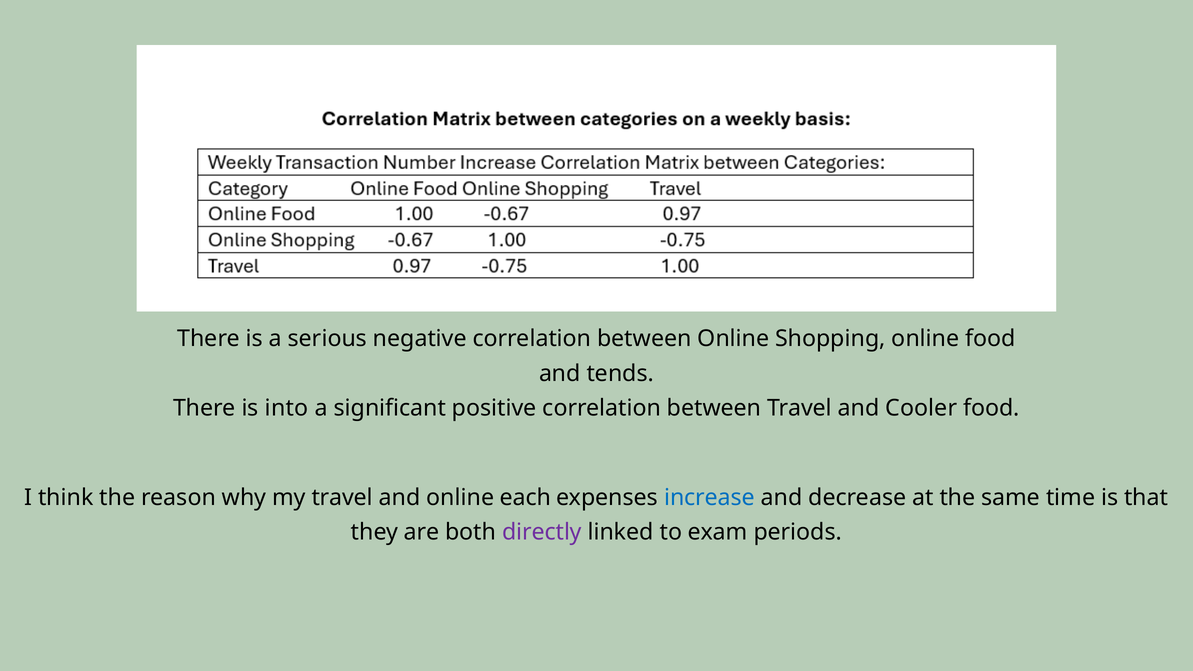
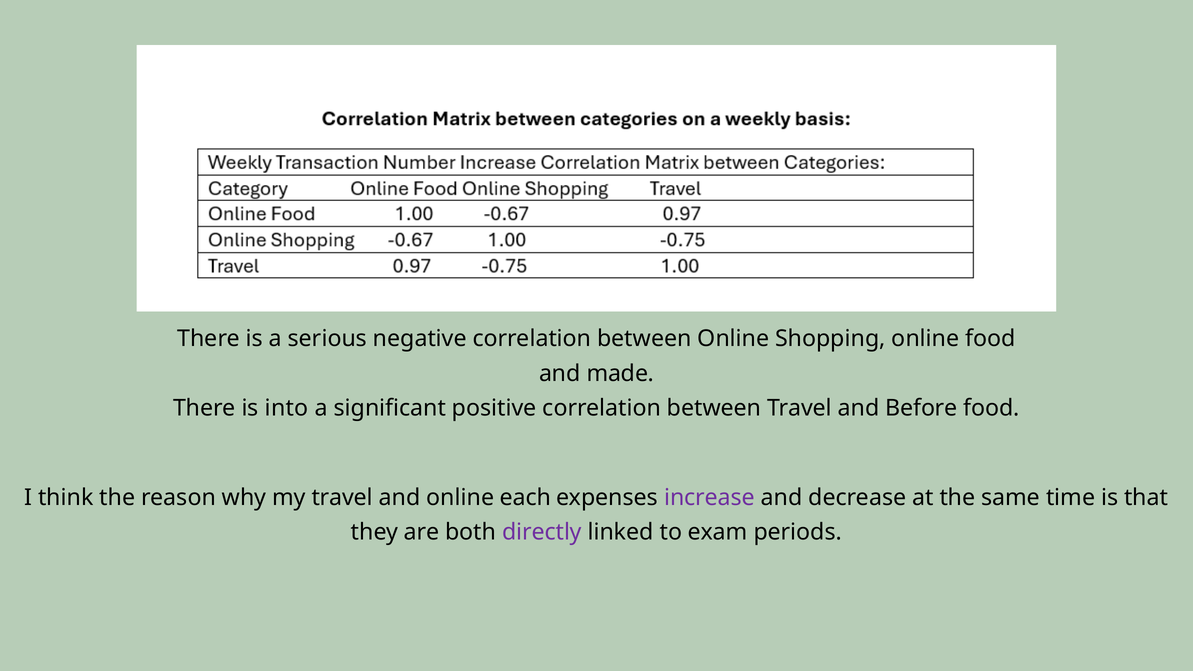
tends: tends -> made
Cooler: Cooler -> Before
increase colour: blue -> purple
